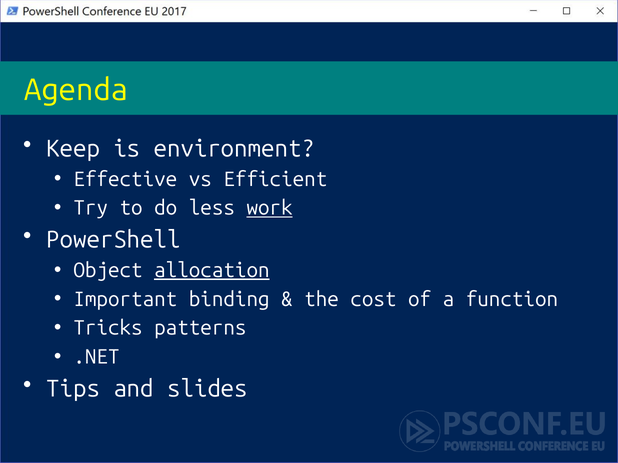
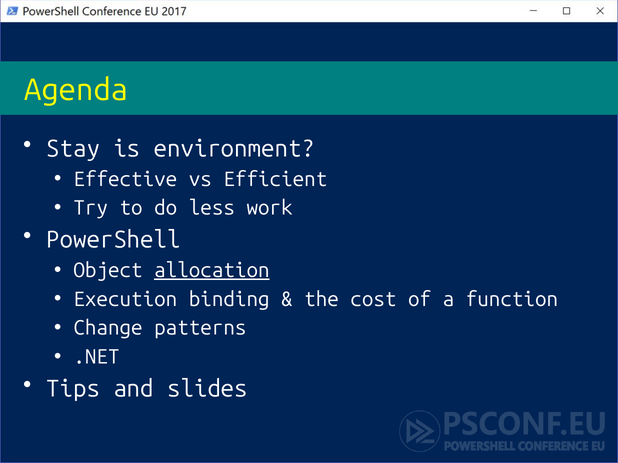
Keep at (73, 149): Keep -> Stay
work underline: present -> none
Important: Important -> Execution
Tricks: Tricks -> Change
